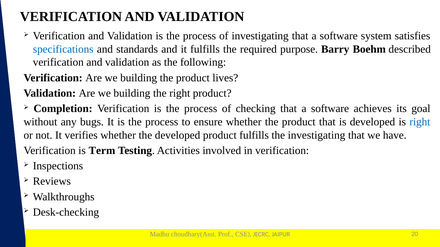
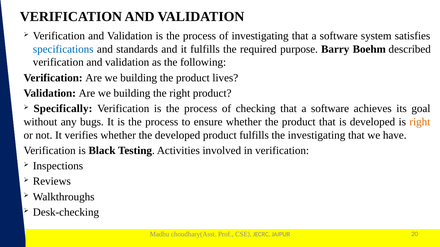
Completion: Completion -> Specifically
right at (420, 122) colour: blue -> orange
Term: Term -> Black
